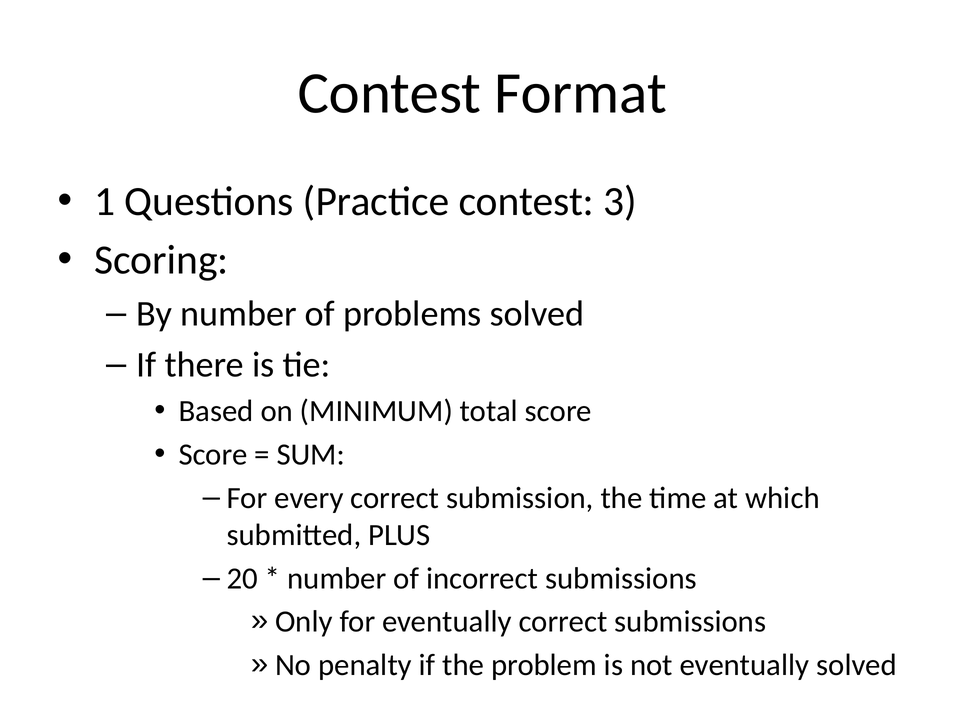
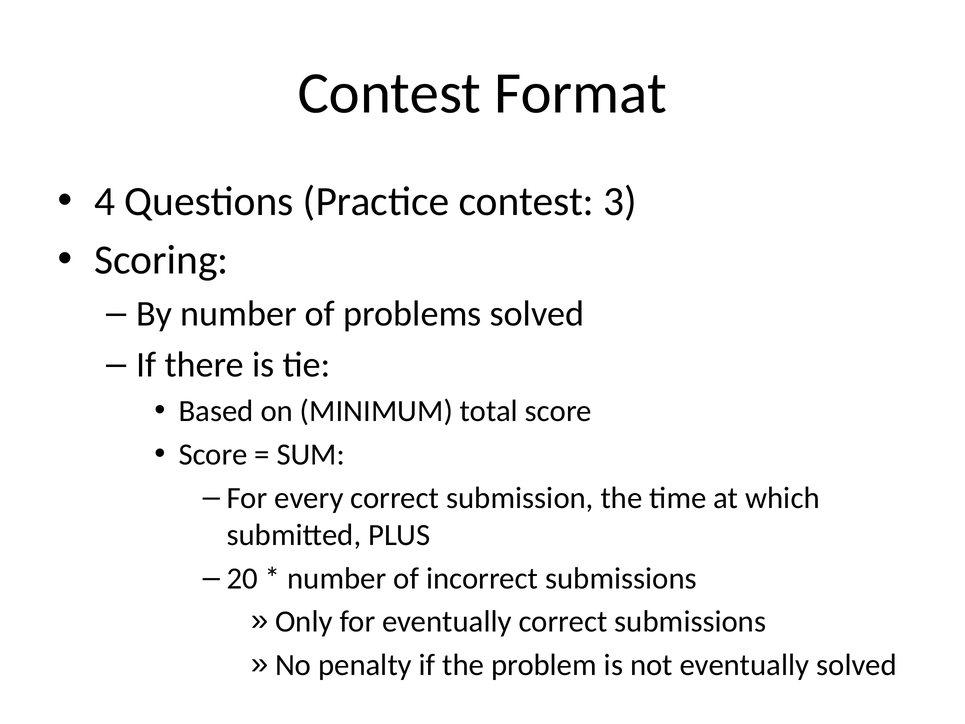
1: 1 -> 4
